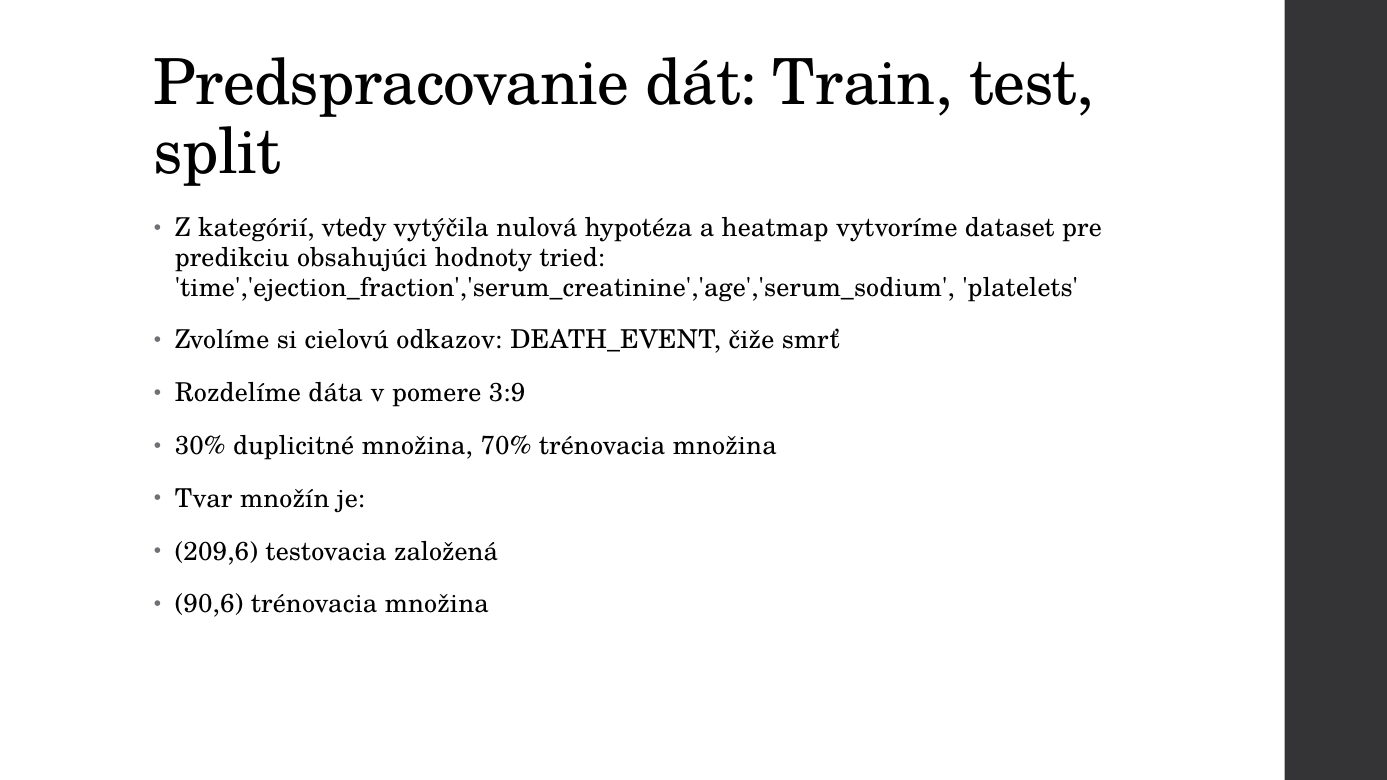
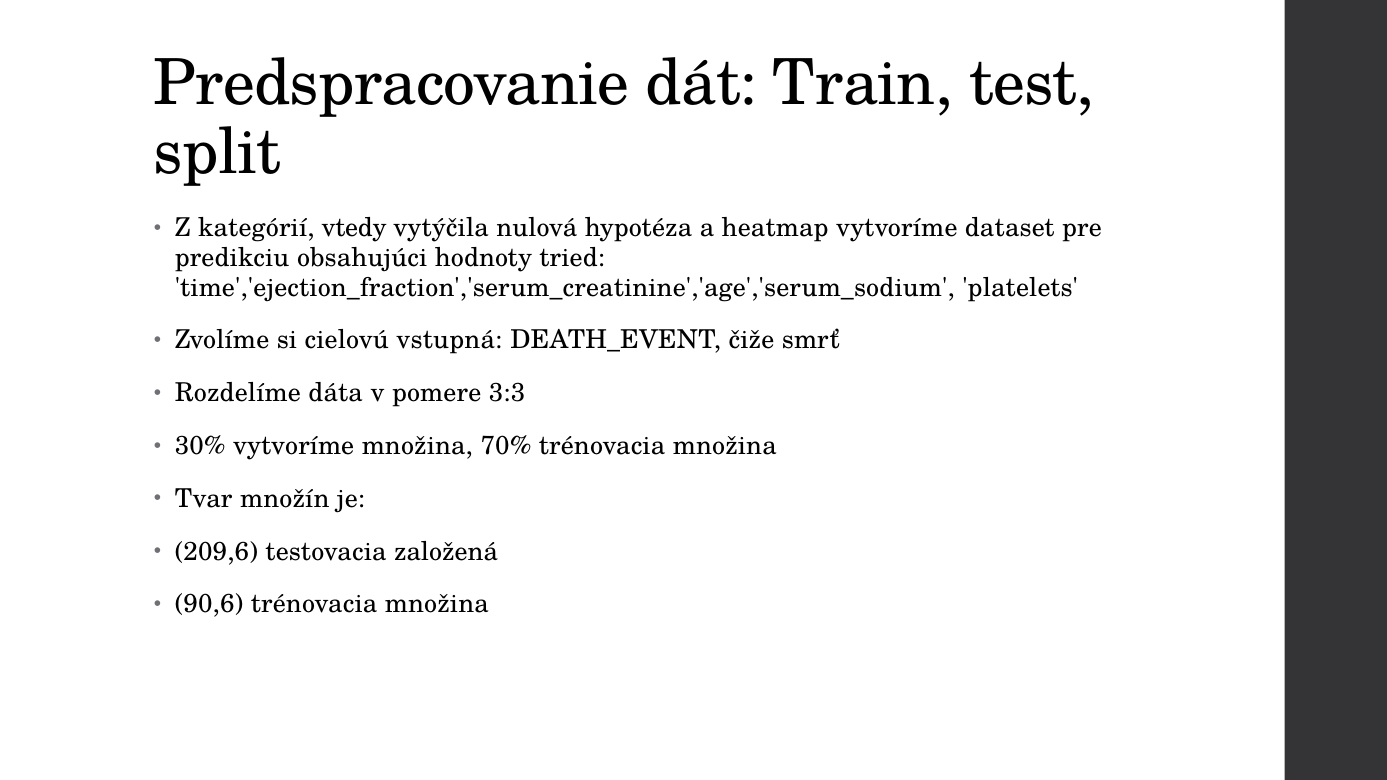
odkazov: odkazov -> vstupná
3:9: 3:9 -> 3:3
30% duplicitné: duplicitné -> vytvoríme
